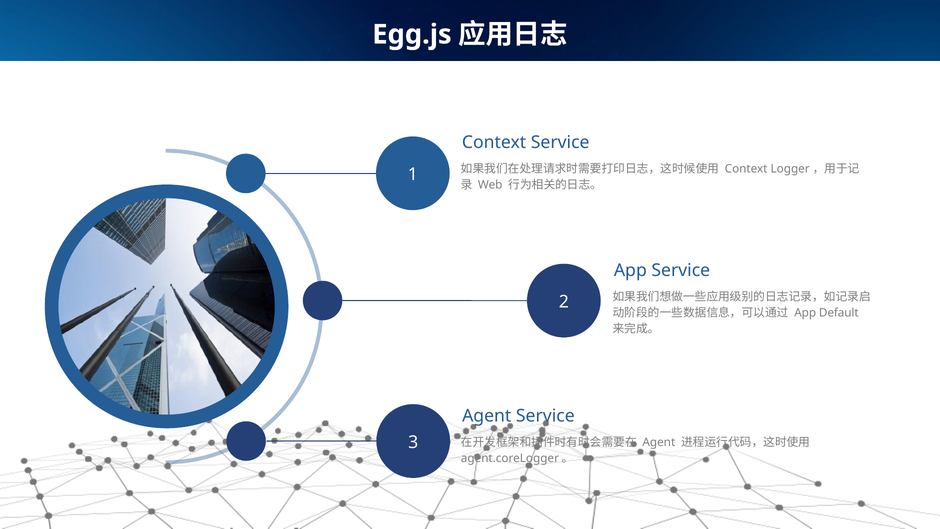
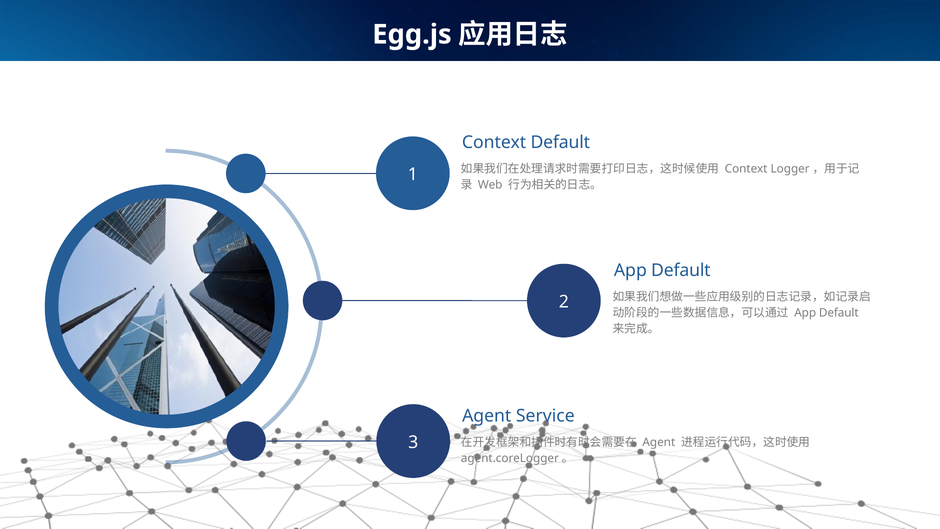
Context Service: Service -> Default
Service at (681, 270): Service -> Default
